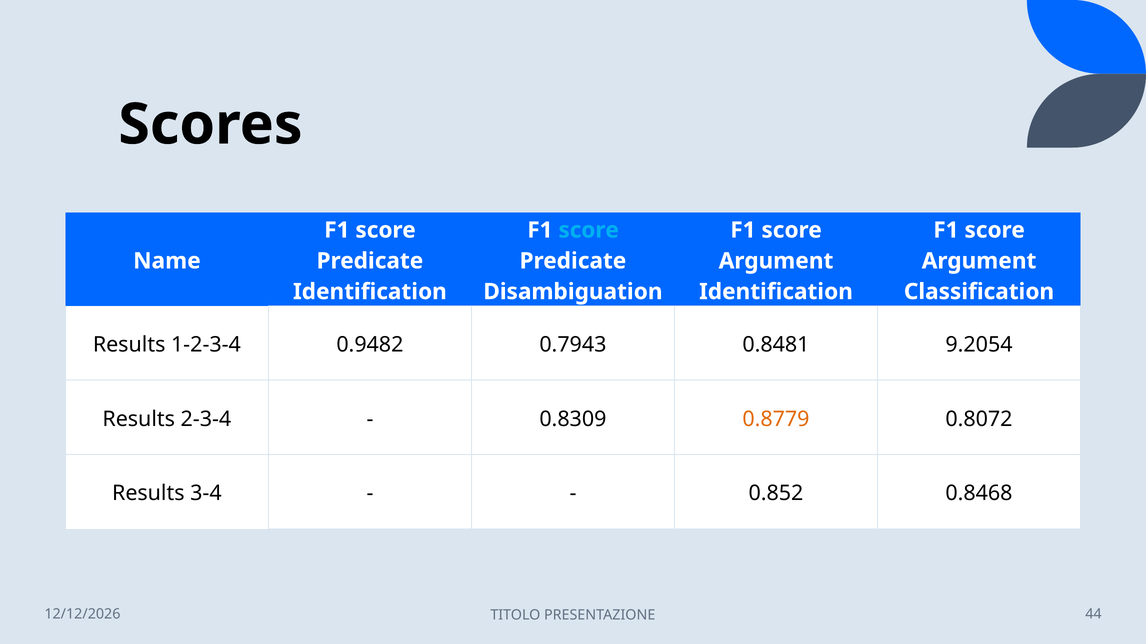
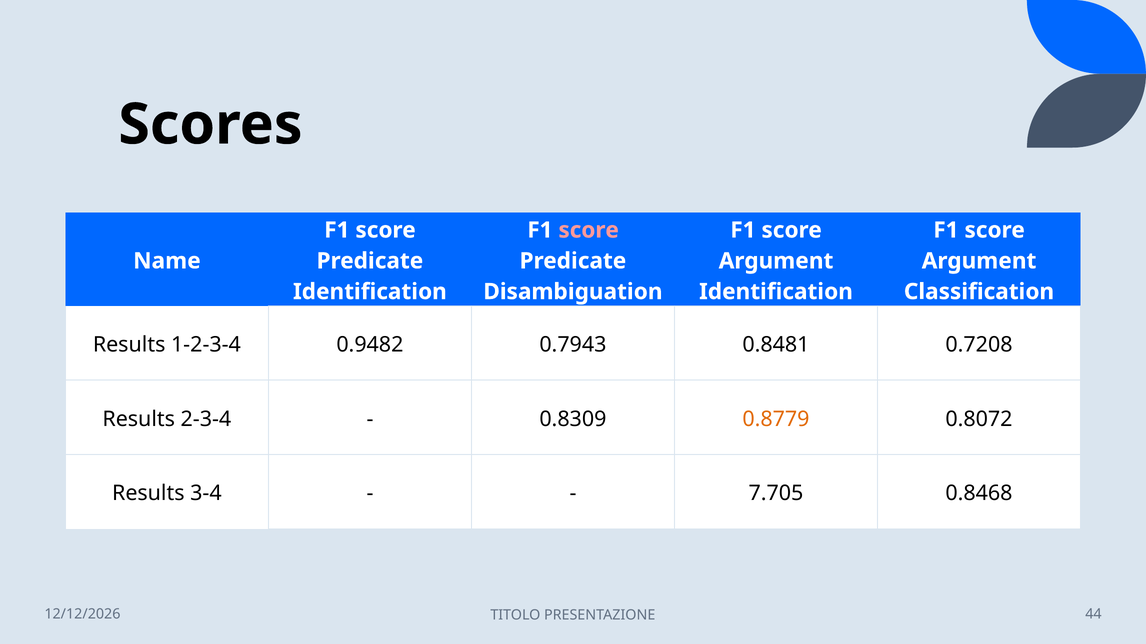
score at (589, 230) colour: light blue -> pink
9.2054: 9.2054 -> 0.7208
0.852: 0.852 -> 7.705
